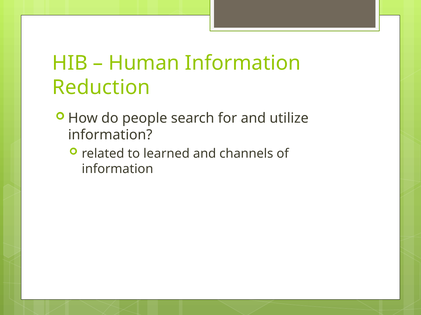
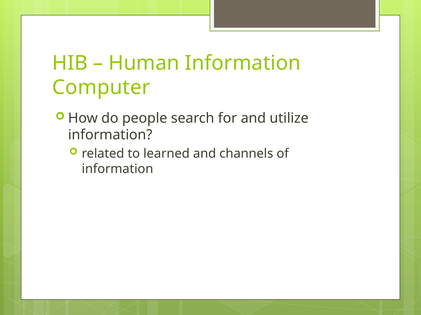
Reduction: Reduction -> Computer
